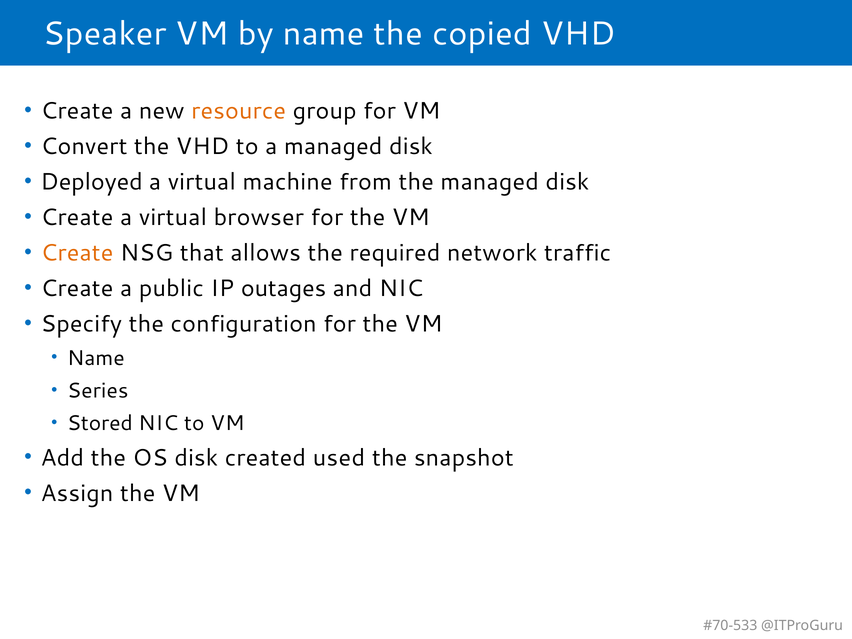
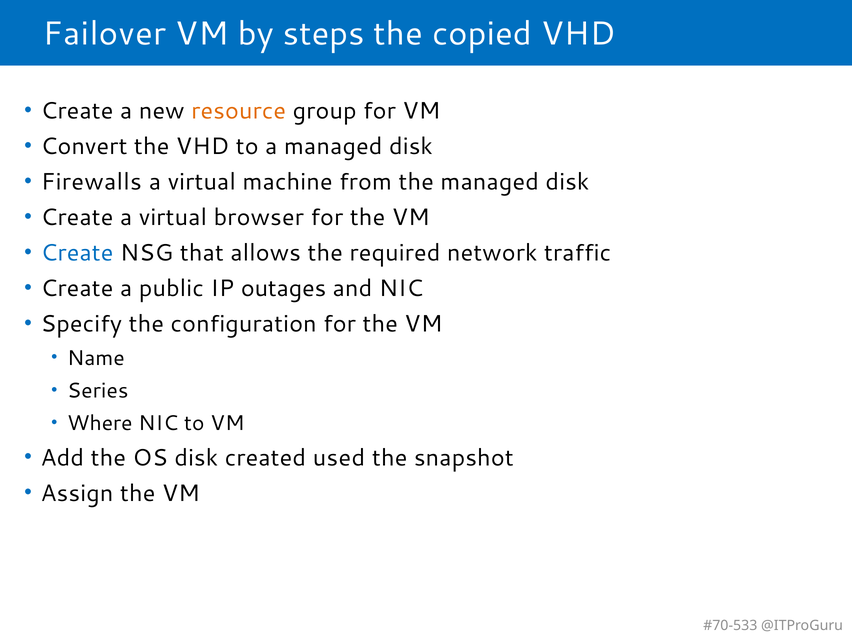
Speaker: Speaker -> Failover
by name: name -> steps
Deployed: Deployed -> Firewalls
Create at (77, 253) colour: orange -> blue
Stored: Stored -> Where
